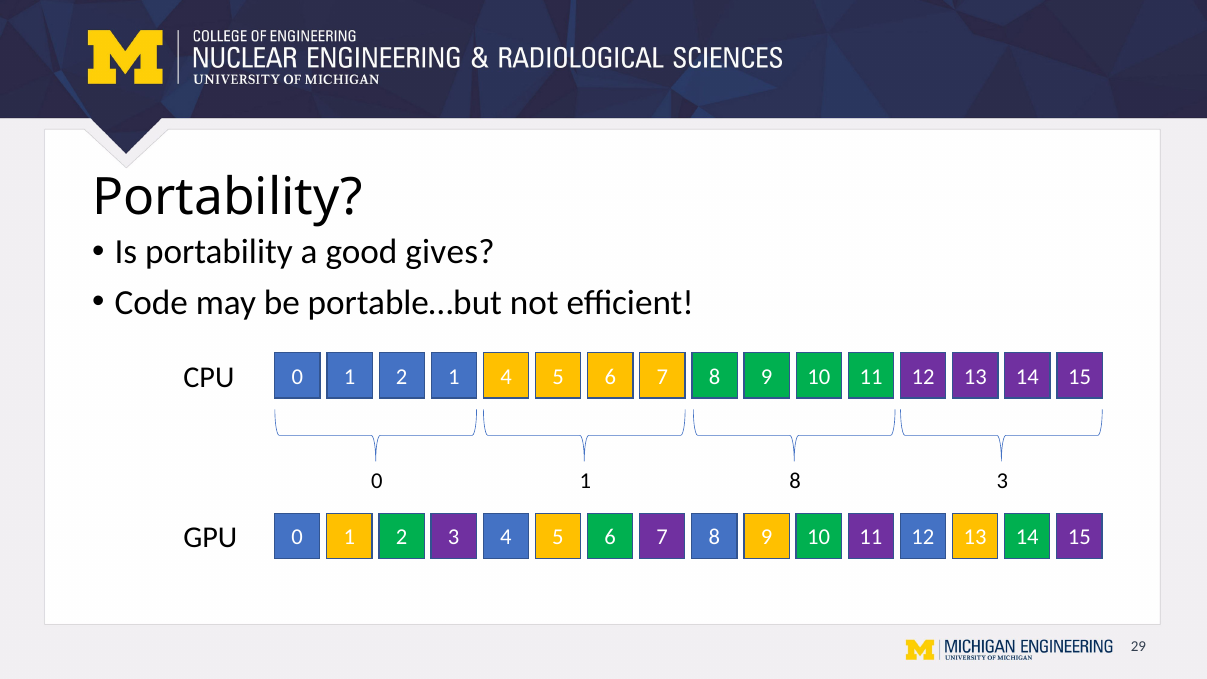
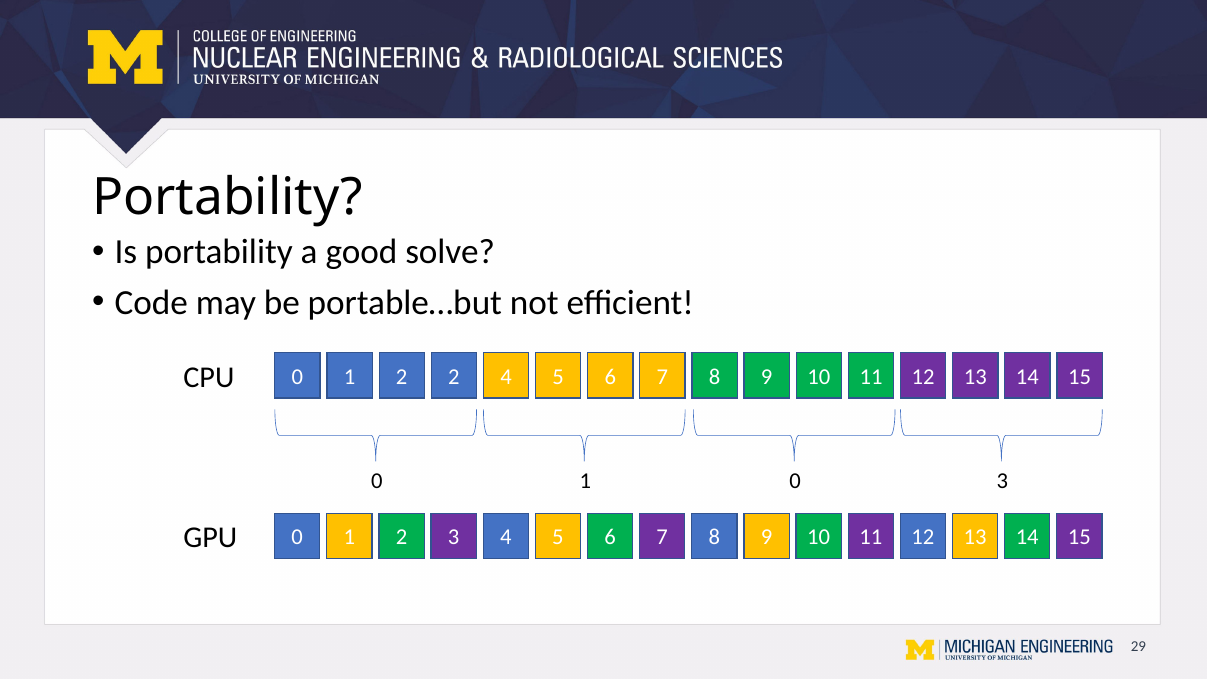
gives: gives -> solve
2 1: 1 -> 2
1 8: 8 -> 0
